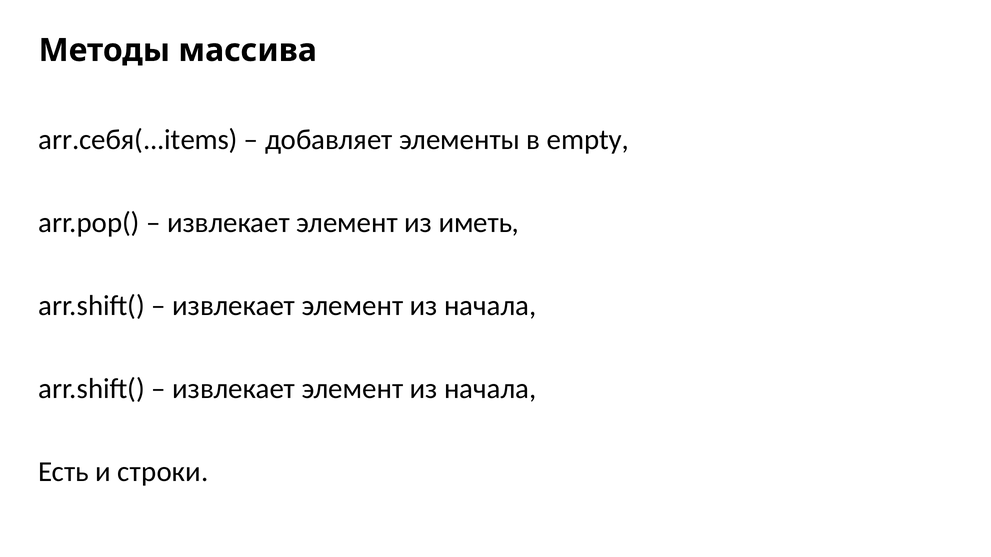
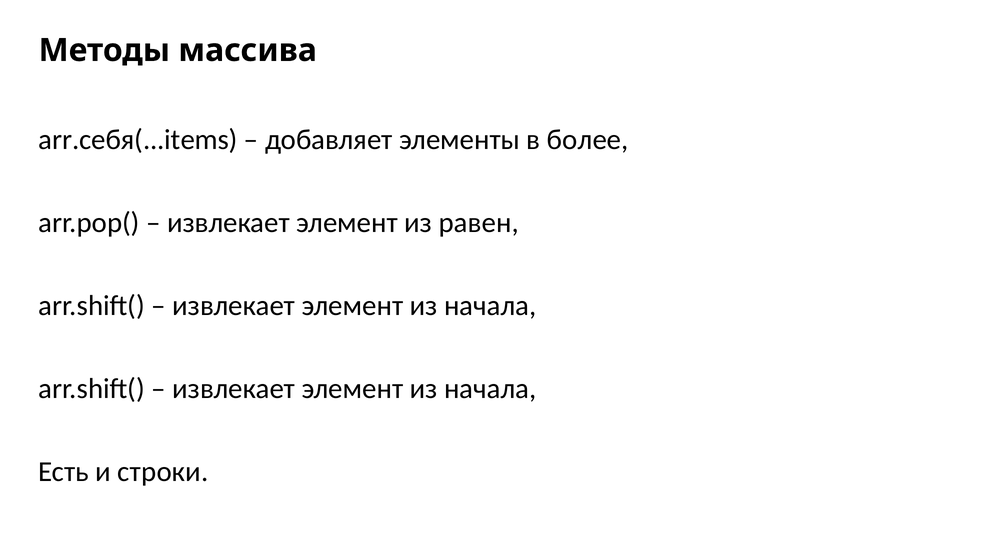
empty: empty -> более
иметь: иметь -> равен
